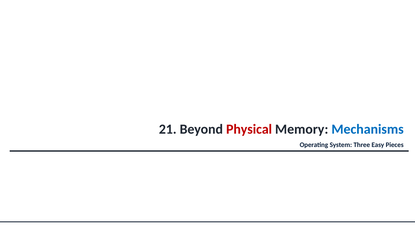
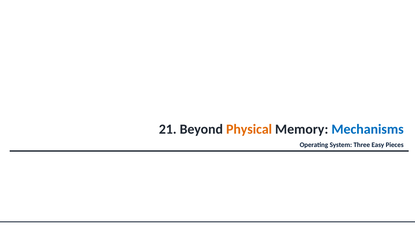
Physical colour: red -> orange
